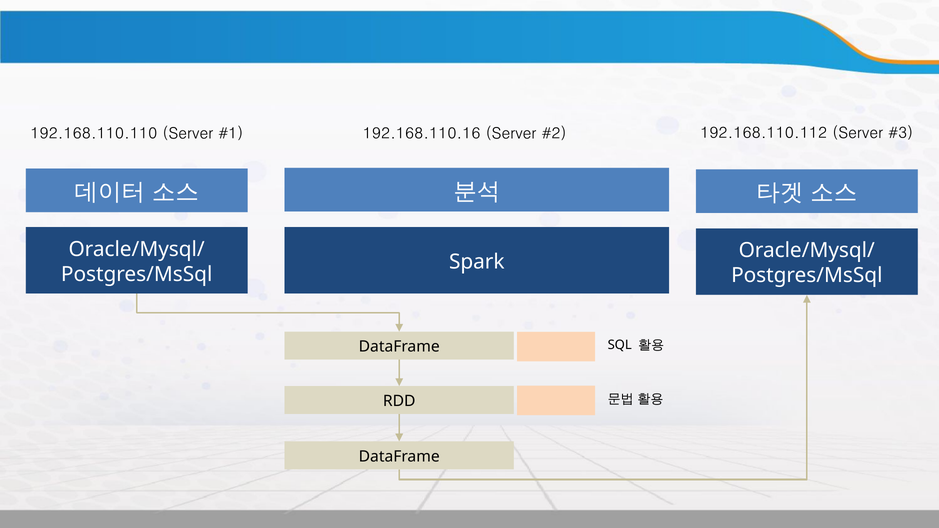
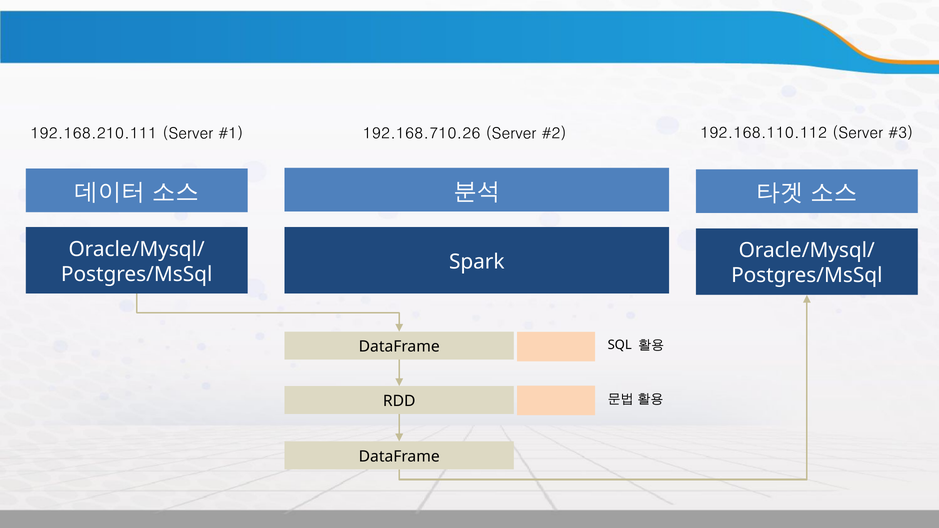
192.168.110.110: 192.168.110.110 -> 192.168.210.111
192.168.110.16: 192.168.110.16 -> 192.168.710.26
